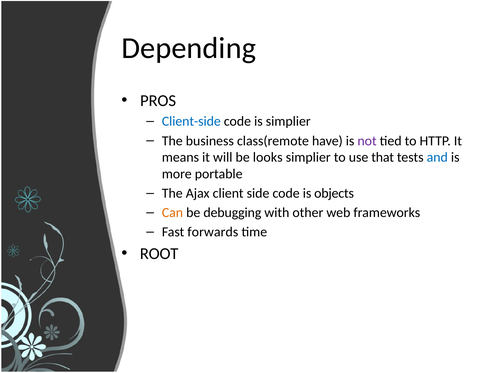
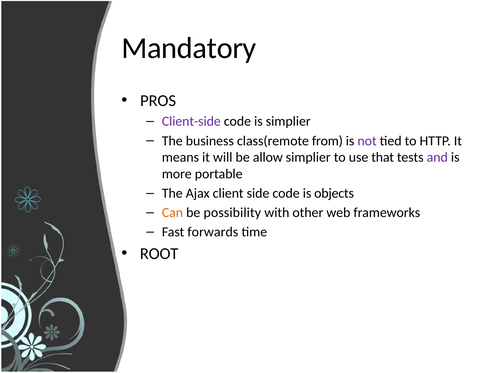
Depending: Depending -> Mandatory
Client-side colour: blue -> purple
have: have -> from
looks: looks -> allow
and colour: blue -> purple
debugging: debugging -> possibility
